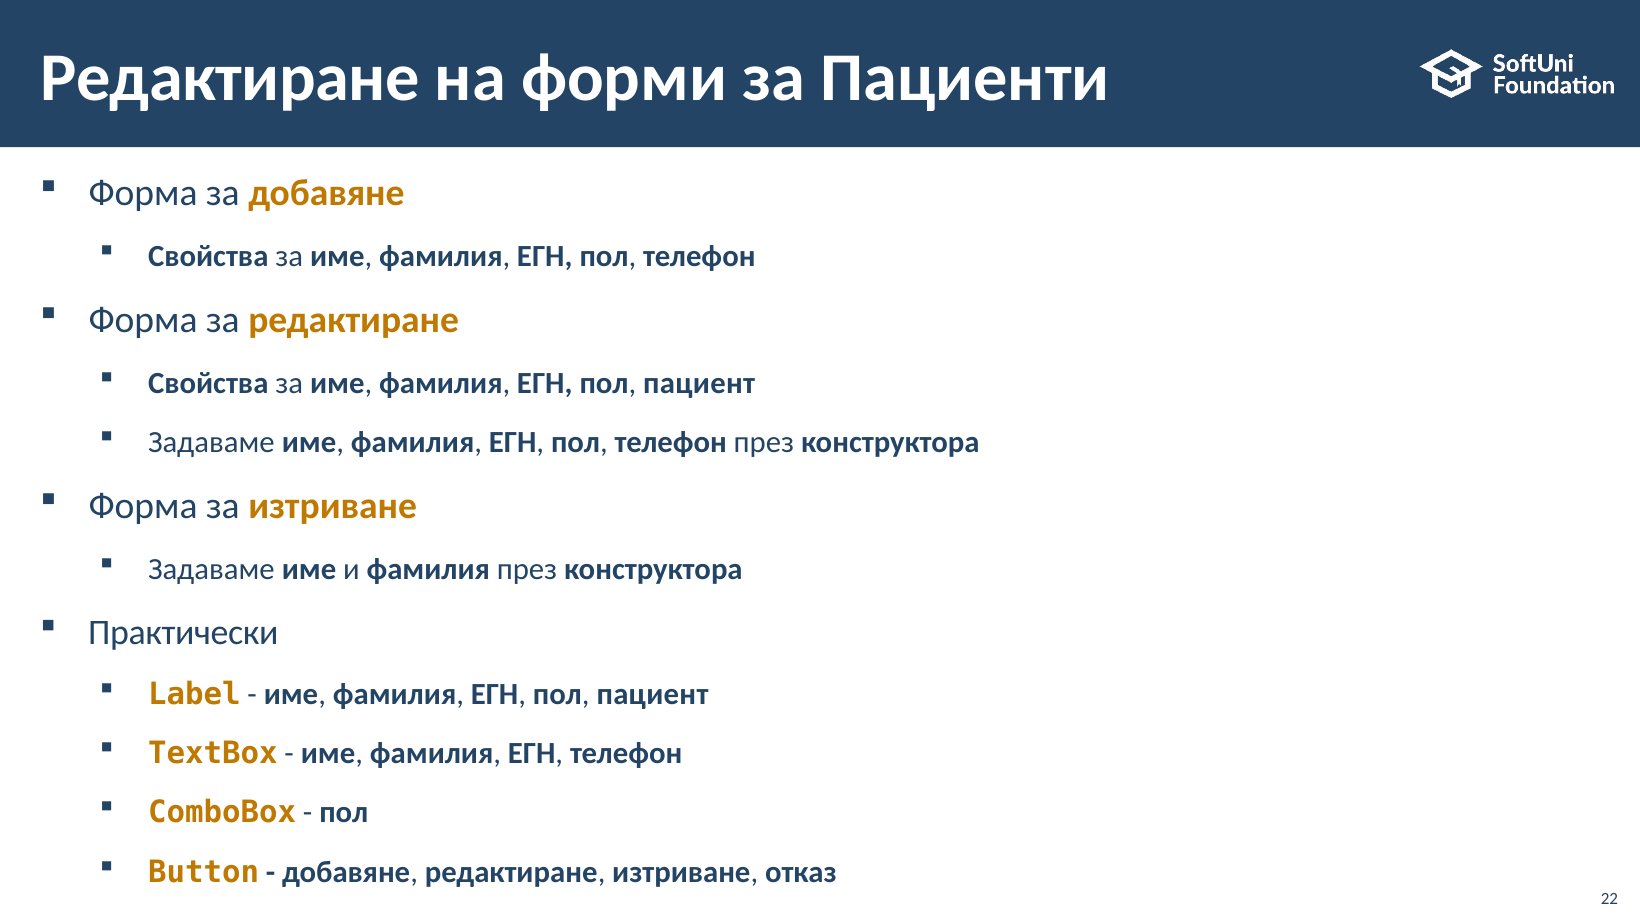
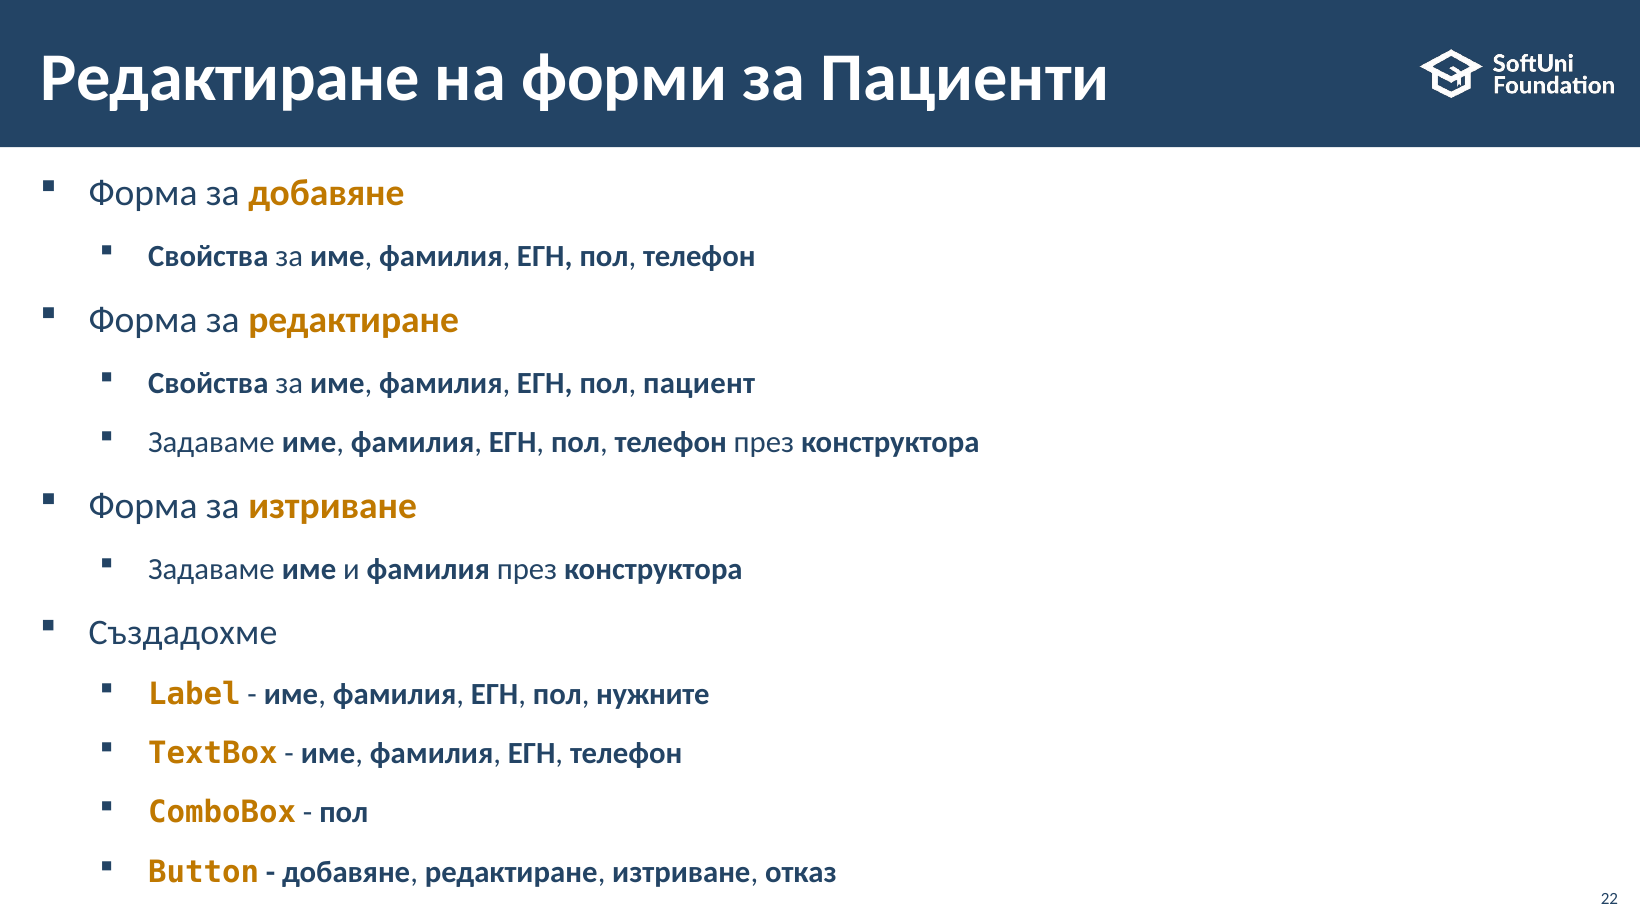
Практически: Практически -> Създадохме
пациент at (653, 695): пациент -> нужните
